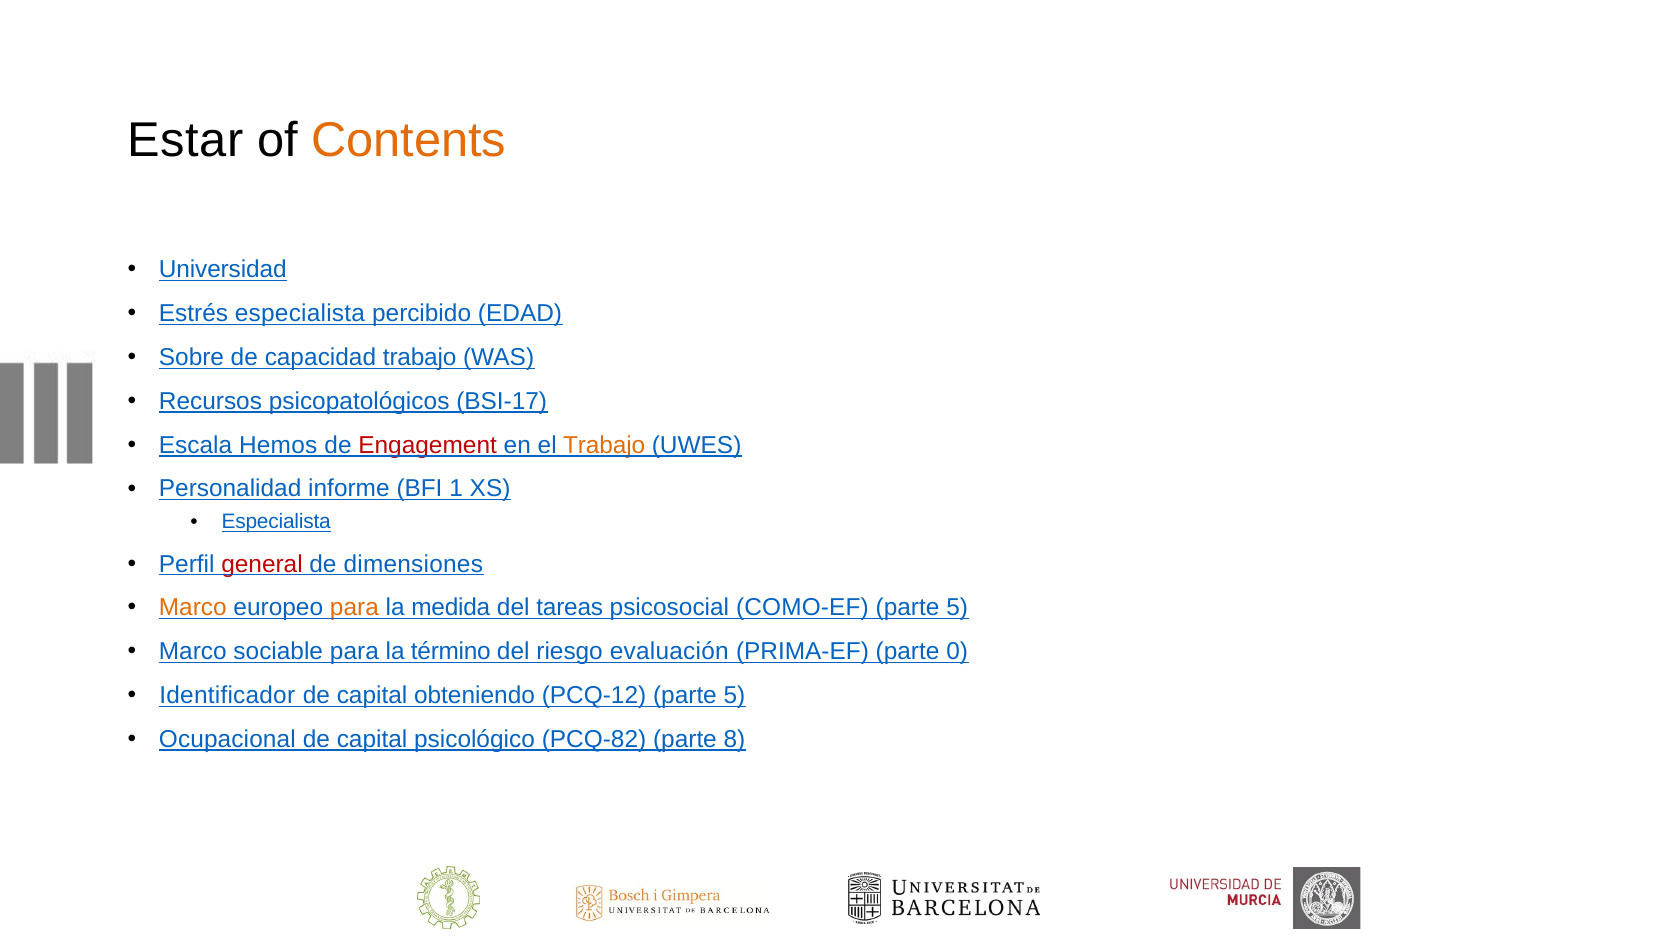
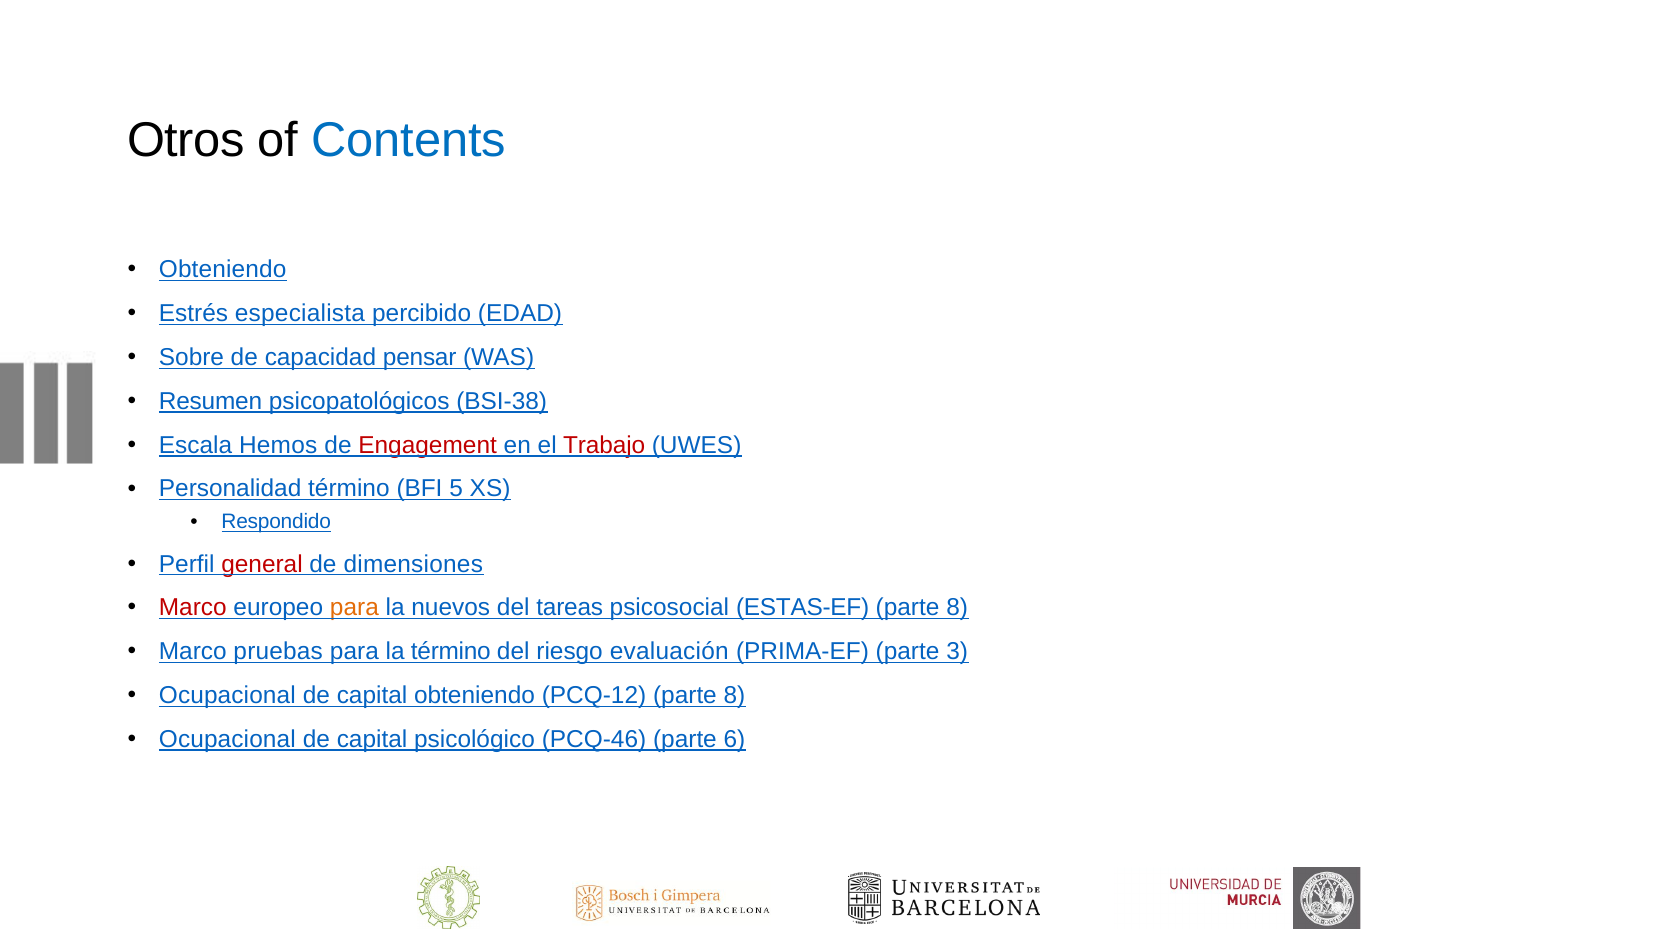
Estar: Estar -> Otros
Contents colour: orange -> blue
Universidad at (223, 270): Universidad -> Obteniendo
capacidad trabajo: trabajo -> pensar
Recursos: Recursos -> Resumen
BSI-17: BSI-17 -> BSI-38
Trabajo at (604, 445) colour: orange -> red
Personalidad informe: informe -> término
1: 1 -> 5
Especialista at (276, 522): Especialista -> Respondido
Marco at (193, 608) colour: orange -> red
medida: medida -> nuevos
COMO-EF: COMO-EF -> ESTAS-EF
5 at (957, 608): 5 -> 8
sociable: sociable -> pruebas
0: 0 -> 3
Identificador at (227, 695): Identificador -> Ocupacional
PCQ-12 parte 5: 5 -> 8
PCQ-82: PCQ-82 -> PCQ-46
8: 8 -> 6
